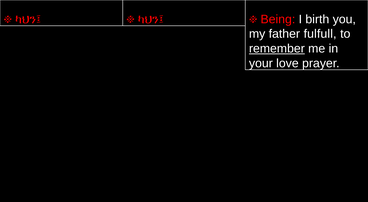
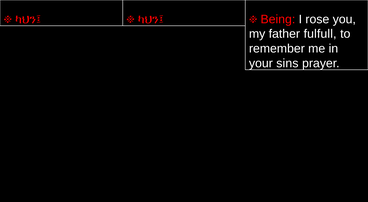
birth: birth -> rose
remember underline: present -> none
love: love -> sins
